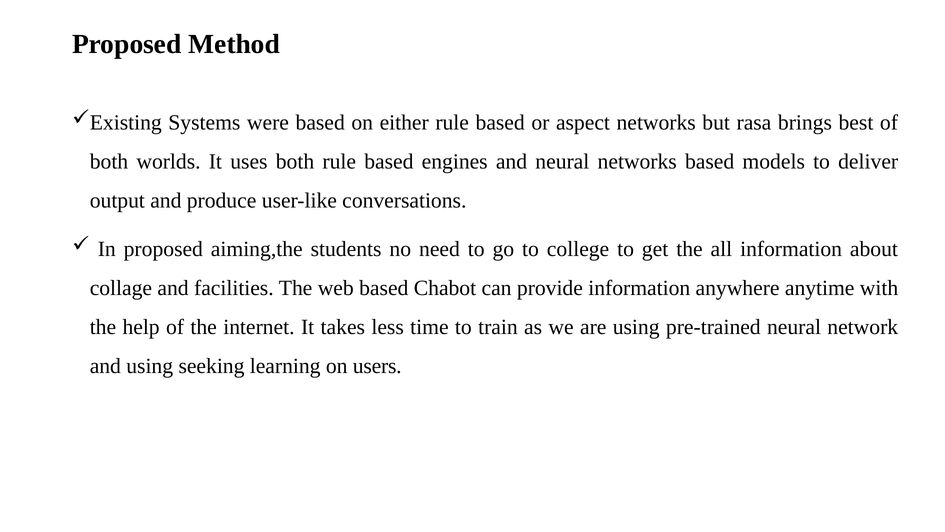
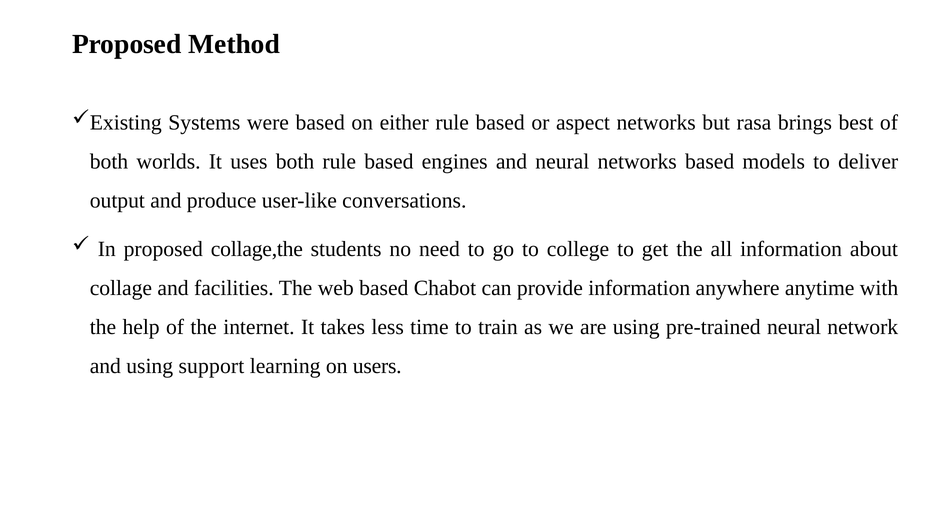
aiming,the: aiming,the -> collage,the
seeking: seeking -> support
